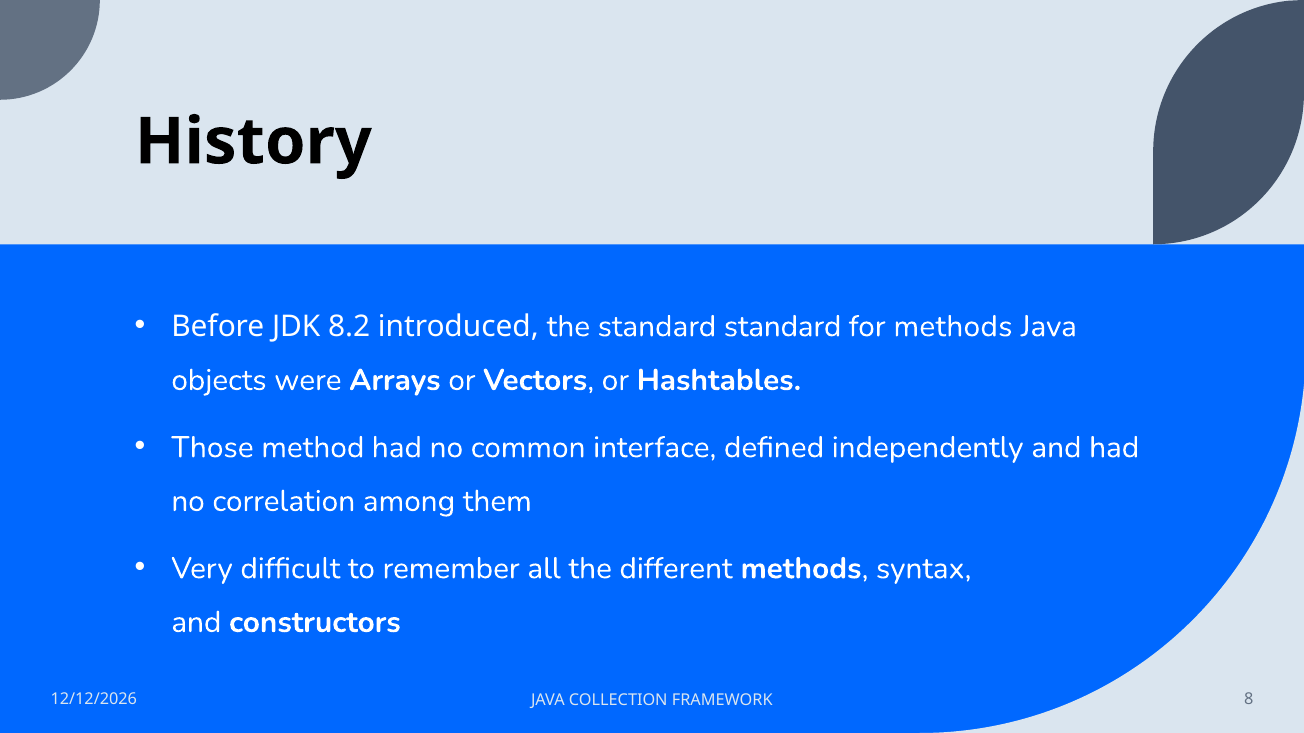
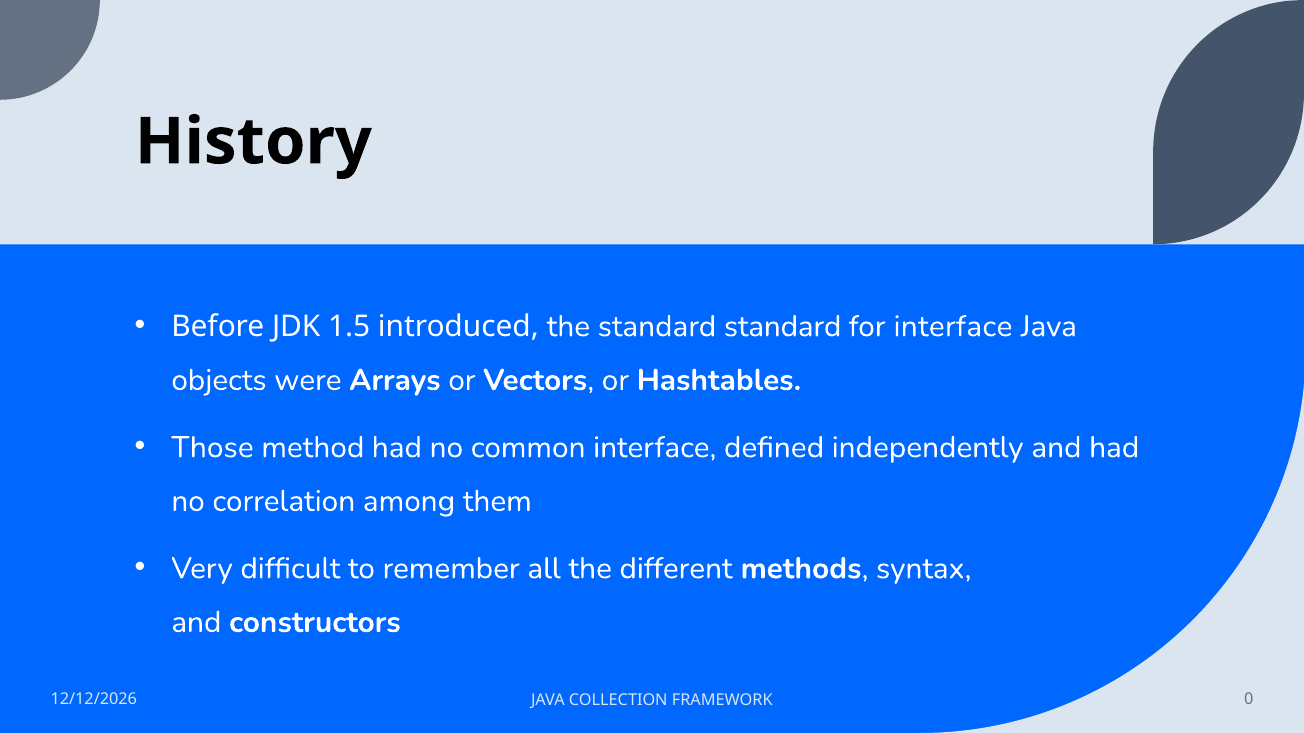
8.2: 8.2 -> 1.5
for methods: methods -> interface
8: 8 -> 0
